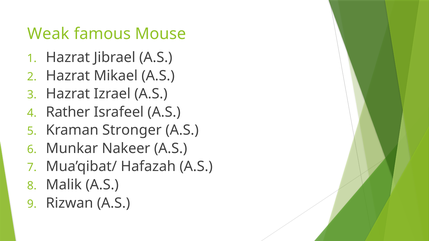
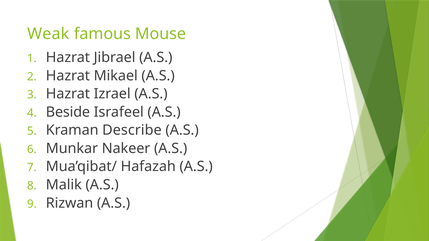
Rather: Rather -> Beside
Stronger: Stronger -> Describe
